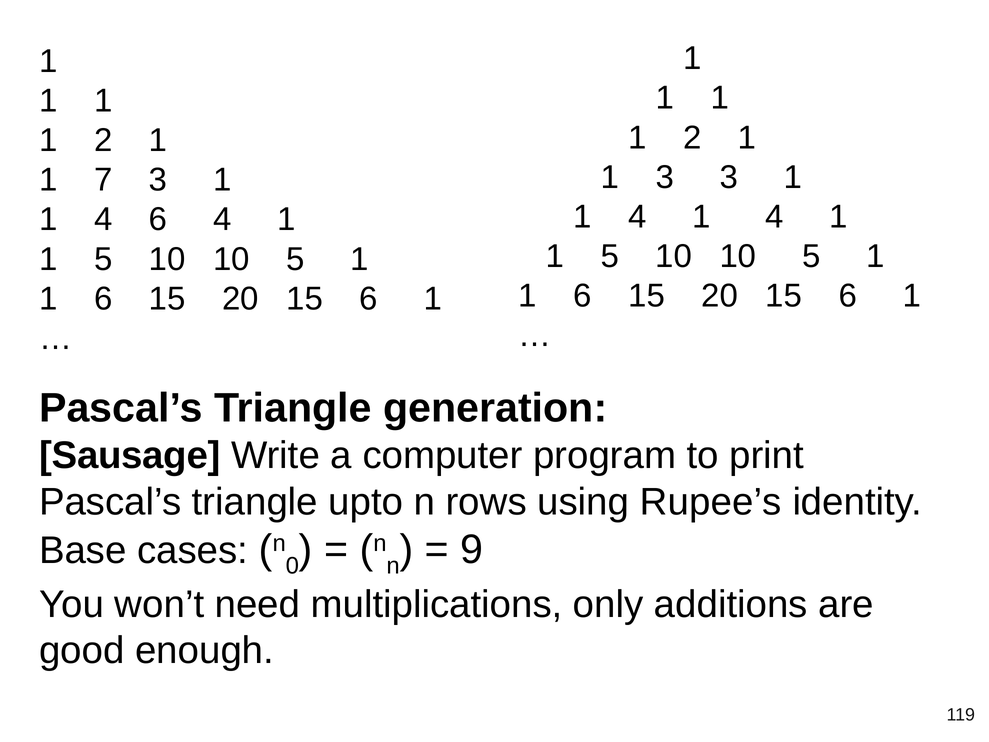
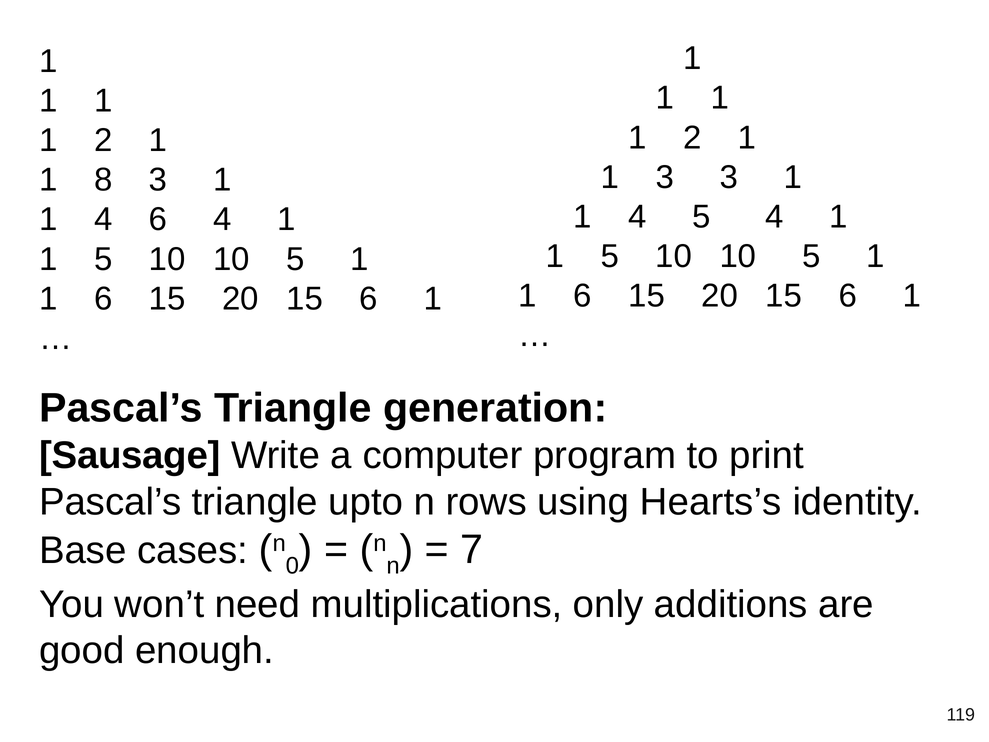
7: 7 -> 8
1 at (701, 217): 1 -> 5
Rupee’s: Rupee’s -> Hearts’s
9: 9 -> 7
